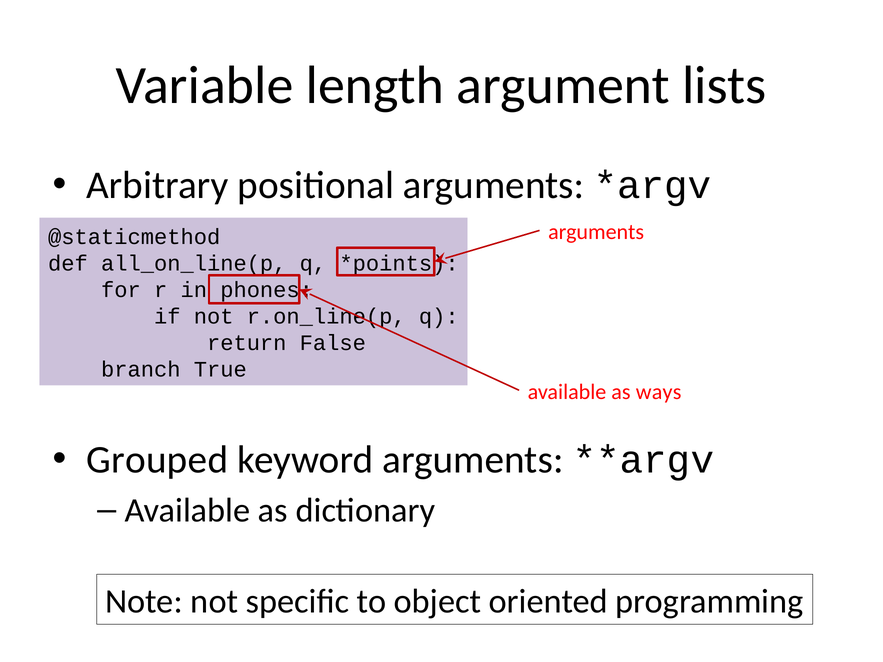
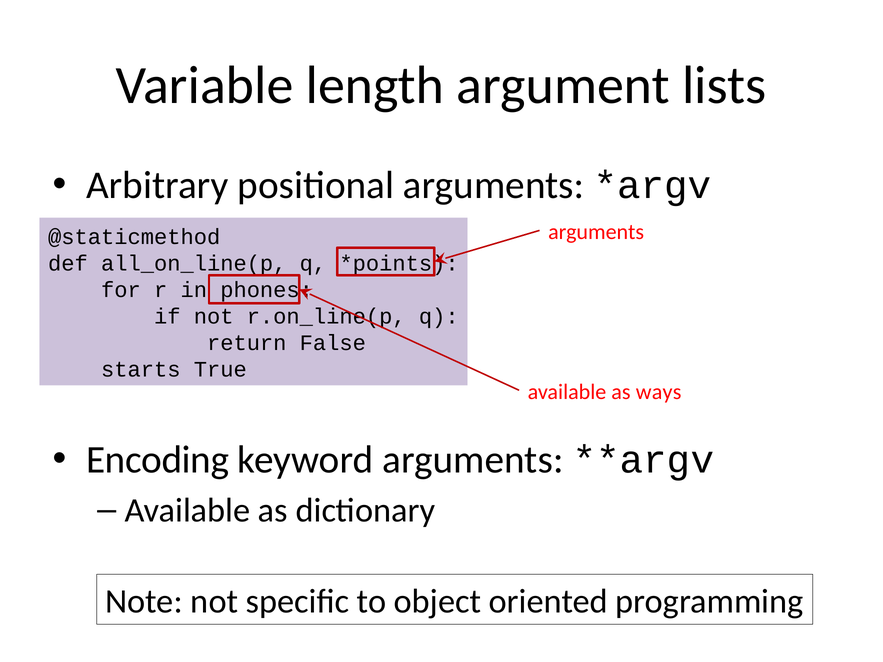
branch: branch -> starts
Grouped: Grouped -> Encoding
